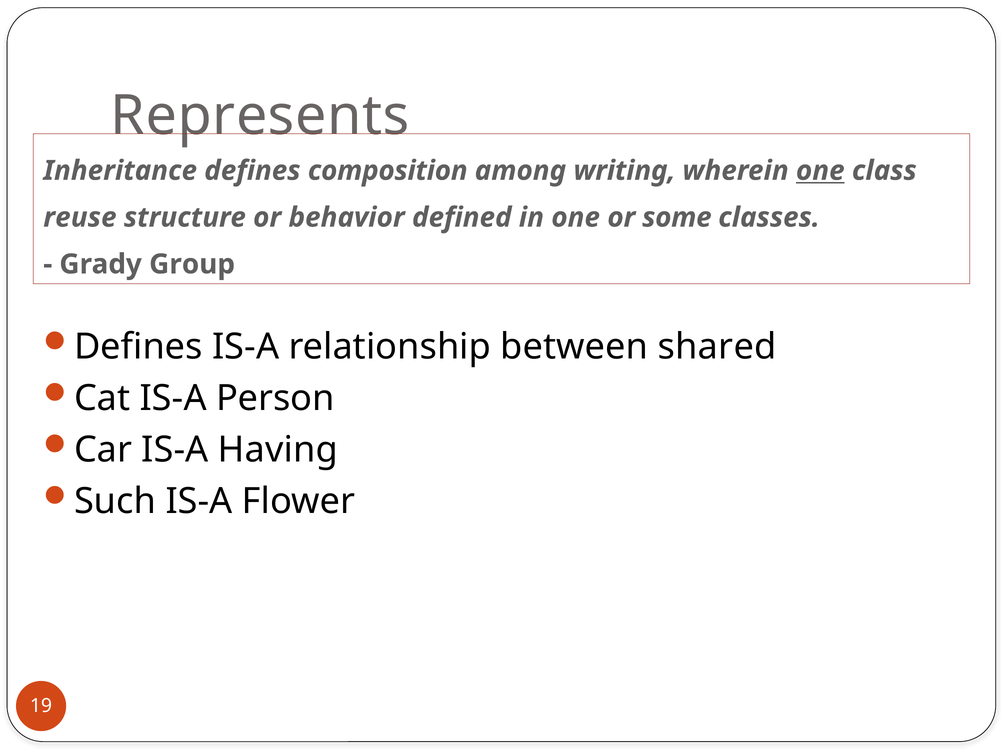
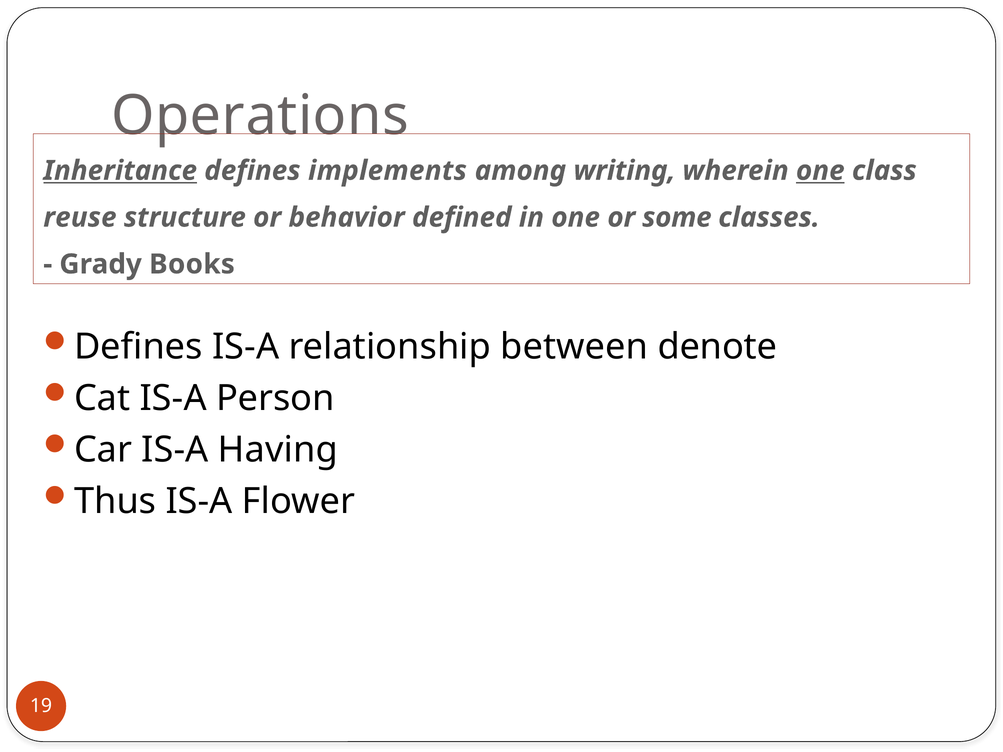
Represents: Represents -> Operations
Inheritance underline: none -> present
composition: composition -> implements
Group: Group -> Books
shared: shared -> denote
Such: Such -> Thus
